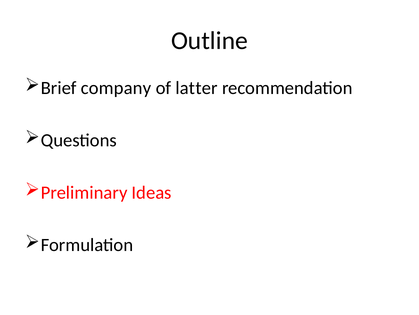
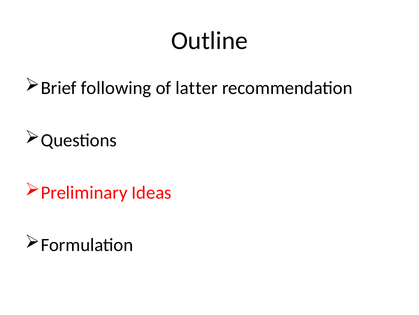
company: company -> following
